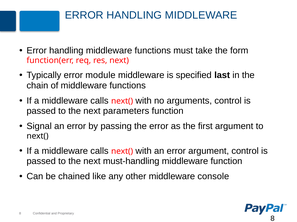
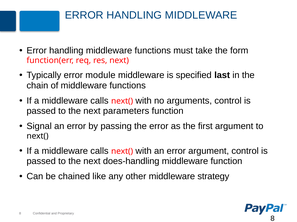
must-handling: must-handling -> does-handling
console: console -> strategy
